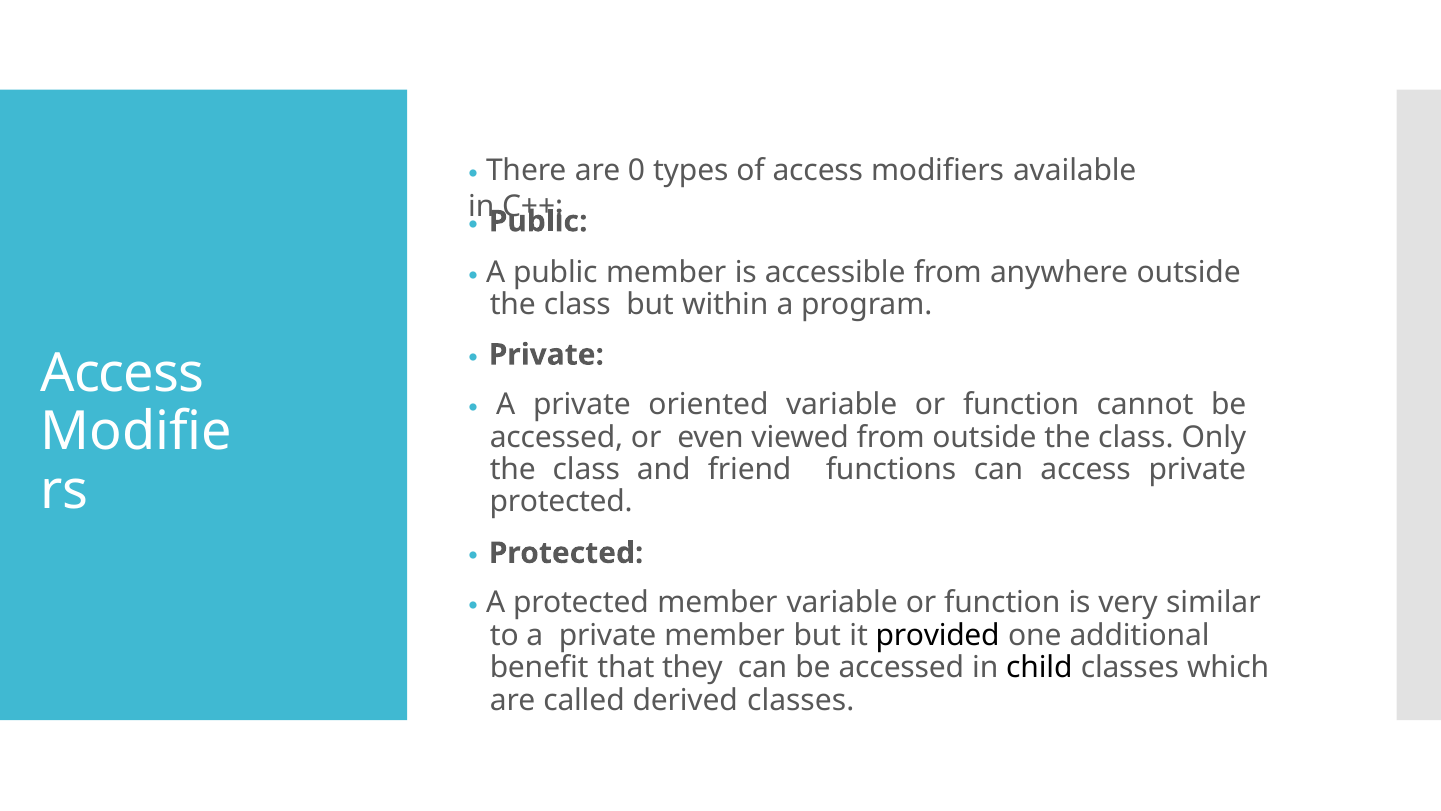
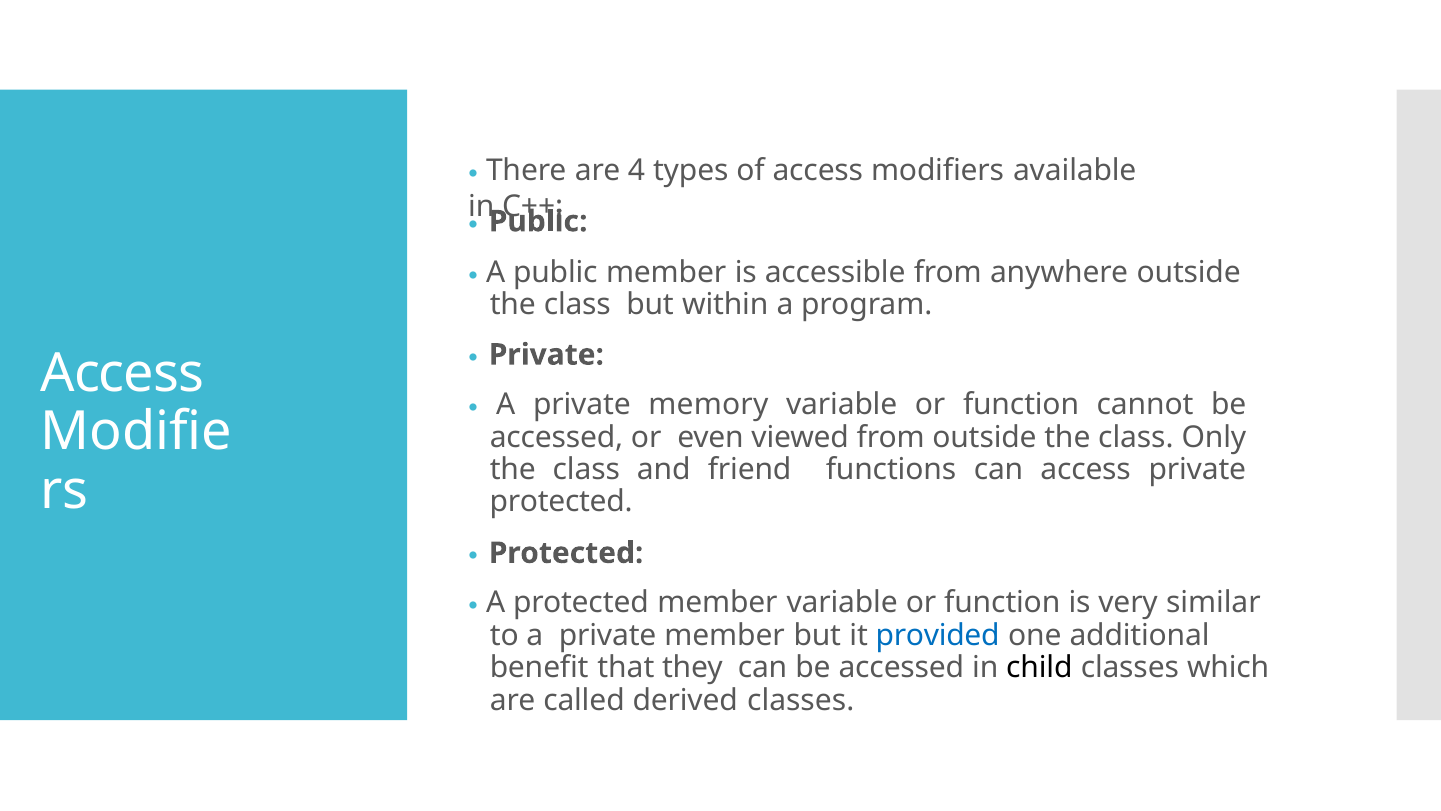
0: 0 -> 4
oriented: oriented -> memory
provided colour: black -> blue
